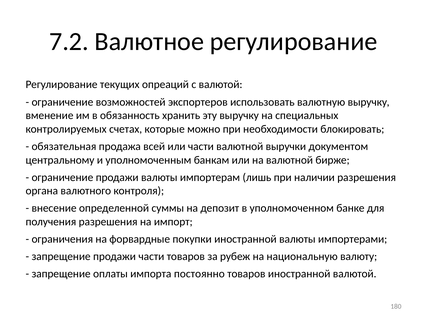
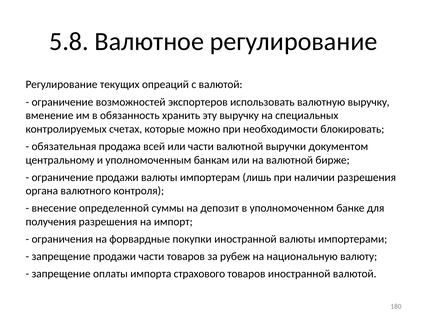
7.2: 7.2 -> 5.8
постоянно: постоянно -> страхового
